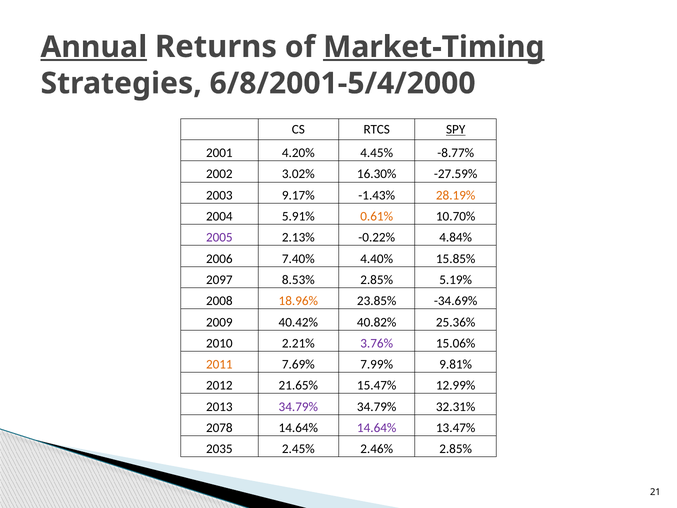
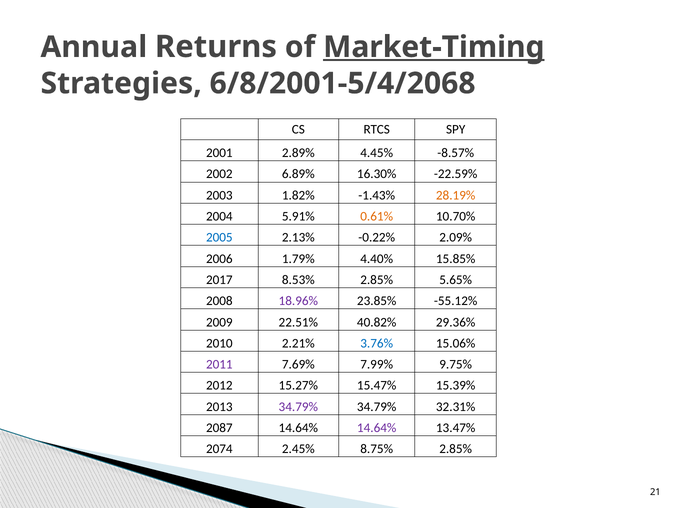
Annual underline: present -> none
6/8/2001-5/4/2000: 6/8/2001-5/4/2000 -> 6/8/2001-5/4/2068
SPY underline: present -> none
4.20%: 4.20% -> 2.89%
-8.77%: -8.77% -> -8.57%
3.02%: 3.02% -> 6.89%
-27.59%: -27.59% -> -22.59%
9.17%: 9.17% -> 1.82%
2005 colour: purple -> blue
4.84%: 4.84% -> 2.09%
7.40%: 7.40% -> 1.79%
2097: 2097 -> 2017
5.19%: 5.19% -> 5.65%
18.96% colour: orange -> purple
-34.69%: -34.69% -> -55.12%
40.42%: 40.42% -> 22.51%
25.36%: 25.36% -> 29.36%
3.76% colour: purple -> blue
2011 colour: orange -> purple
9.81%: 9.81% -> 9.75%
21.65%: 21.65% -> 15.27%
12.99%: 12.99% -> 15.39%
2078: 2078 -> 2087
2035: 2035 -> 2074
2.46%: 2.46% -> 8.75%
